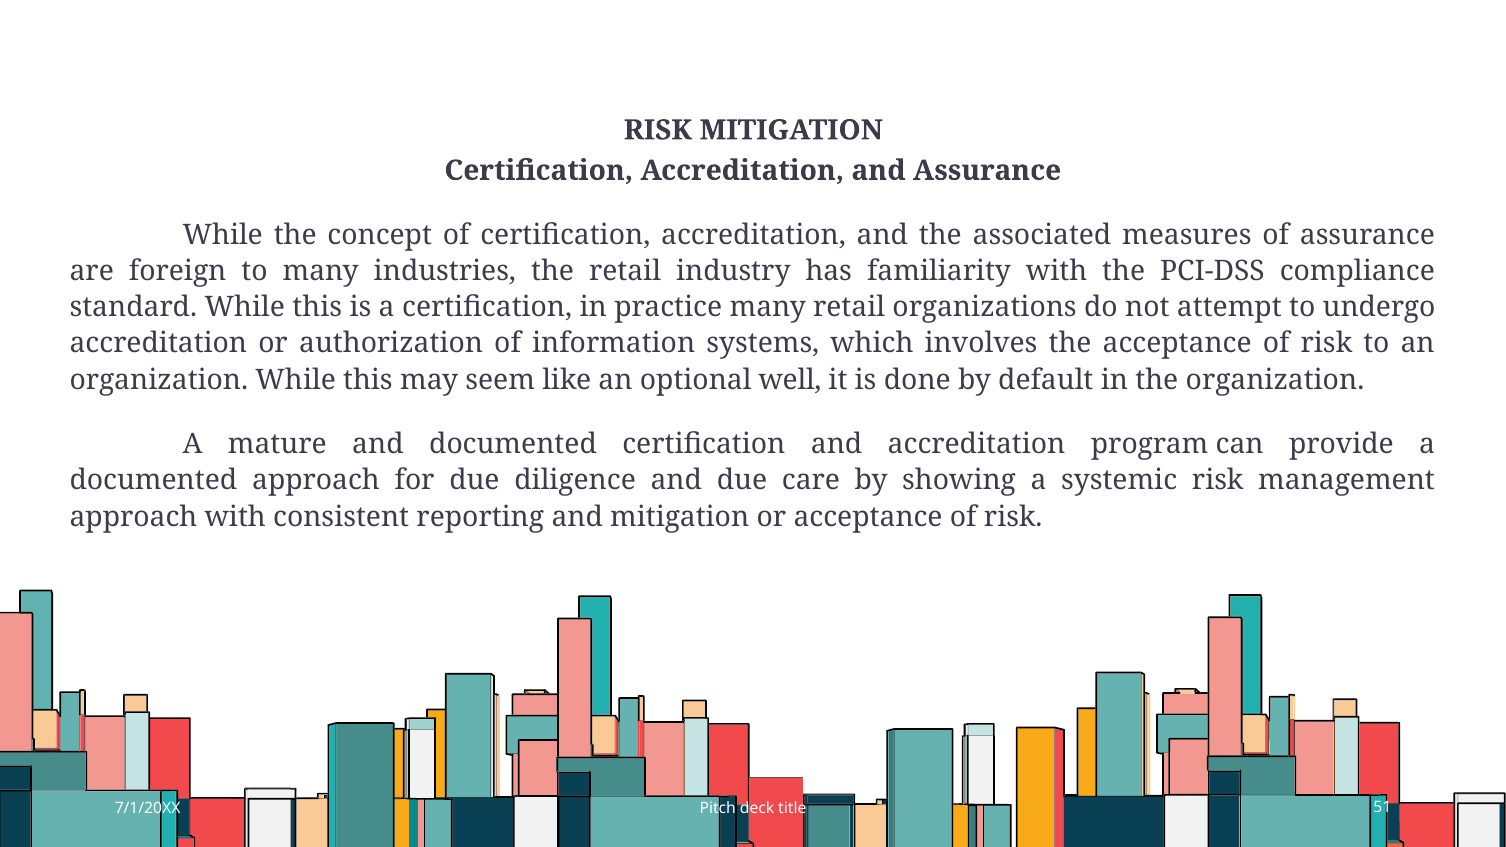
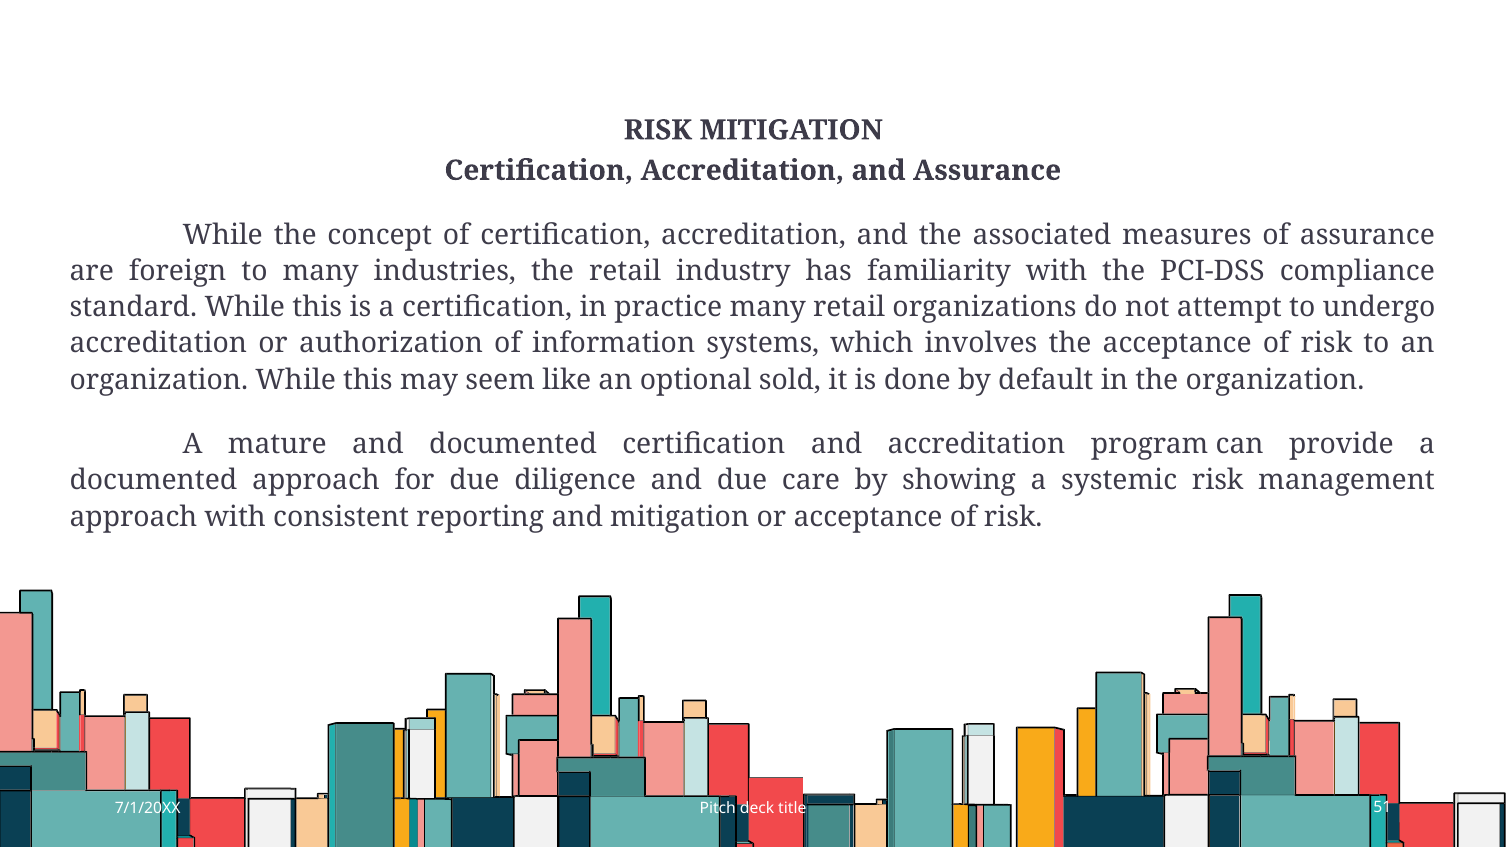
well: well -> sold
